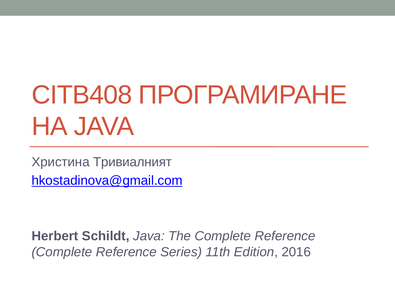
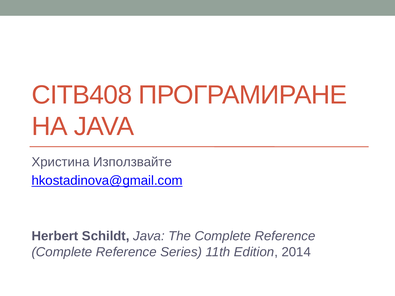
Тривиалният: Тривиалният -> Използвайте
2016: 2016 -> 2014
